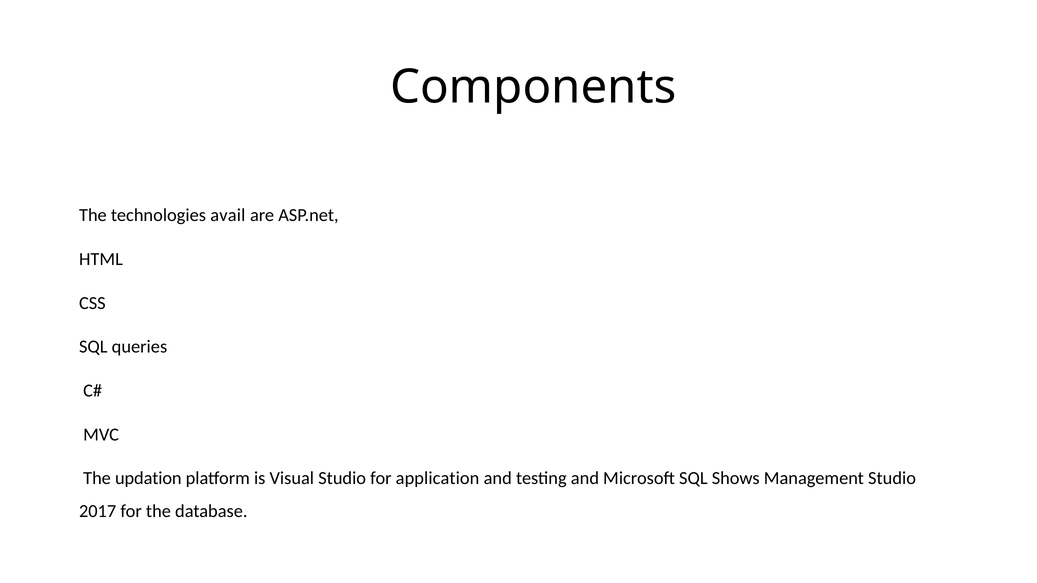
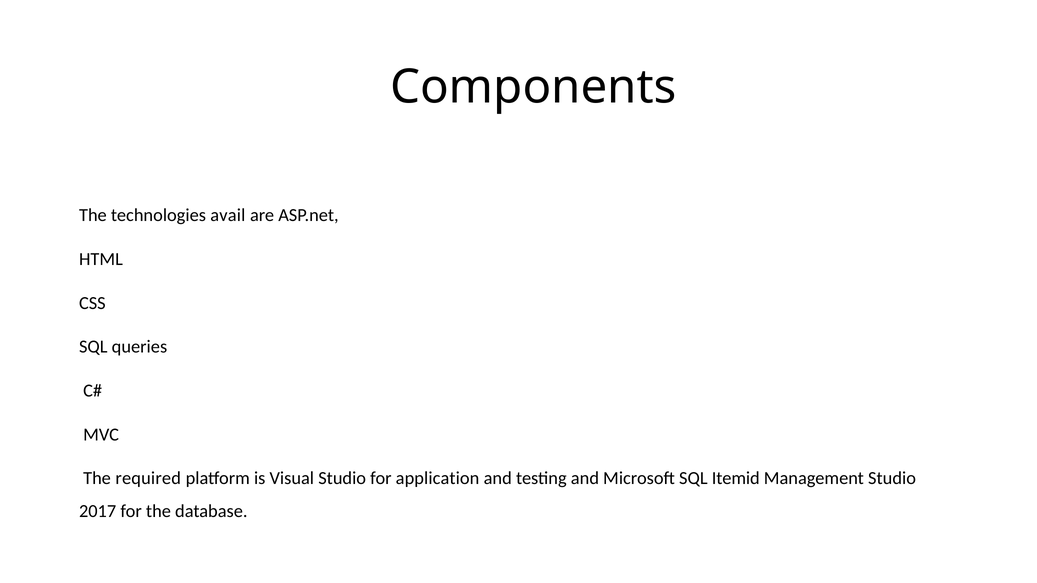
updation: updation -> required
Shows: Shows -> Itemid
